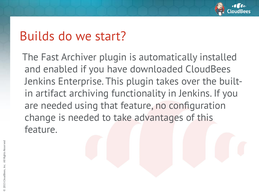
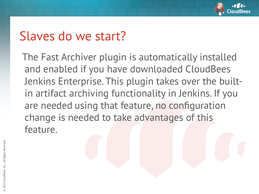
Builds: Builds -> Slaves
